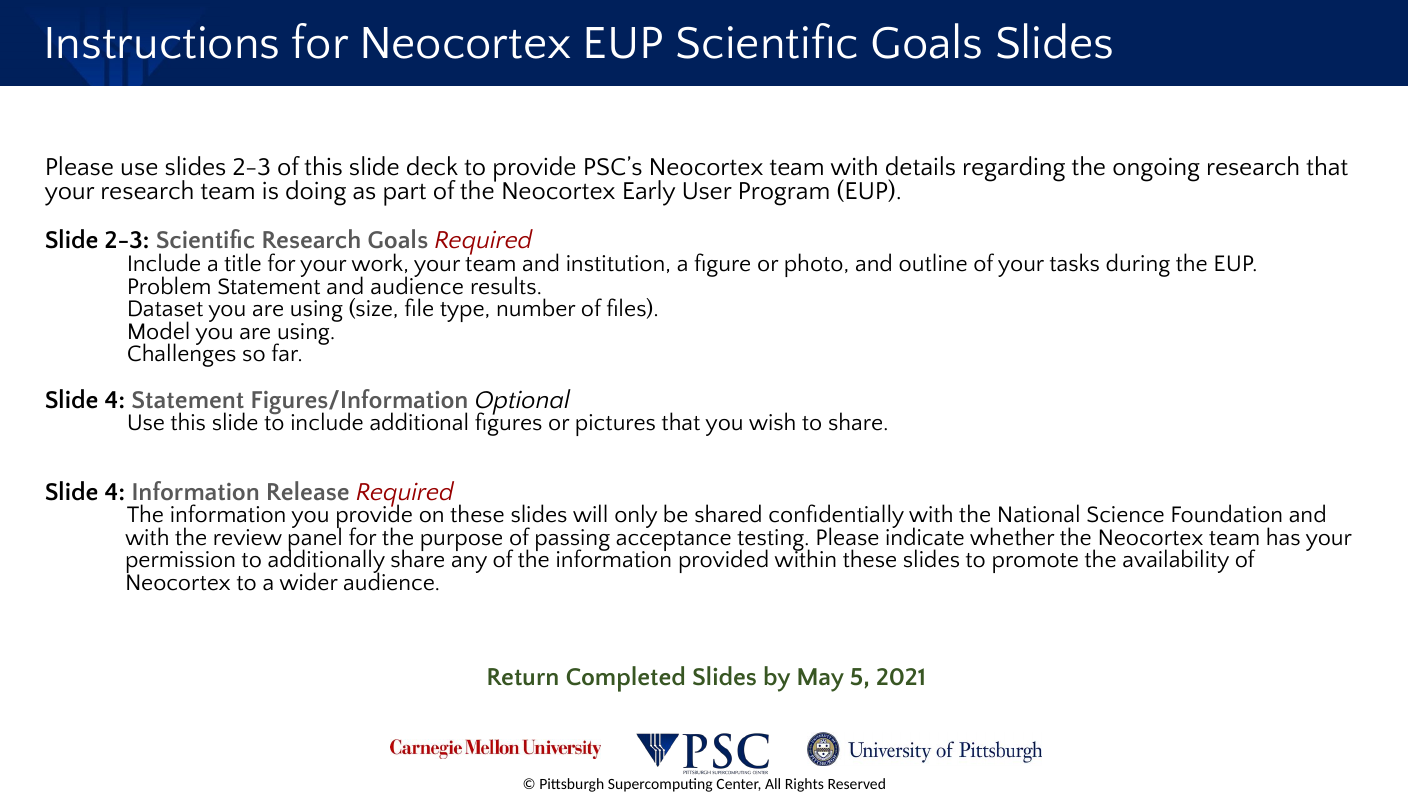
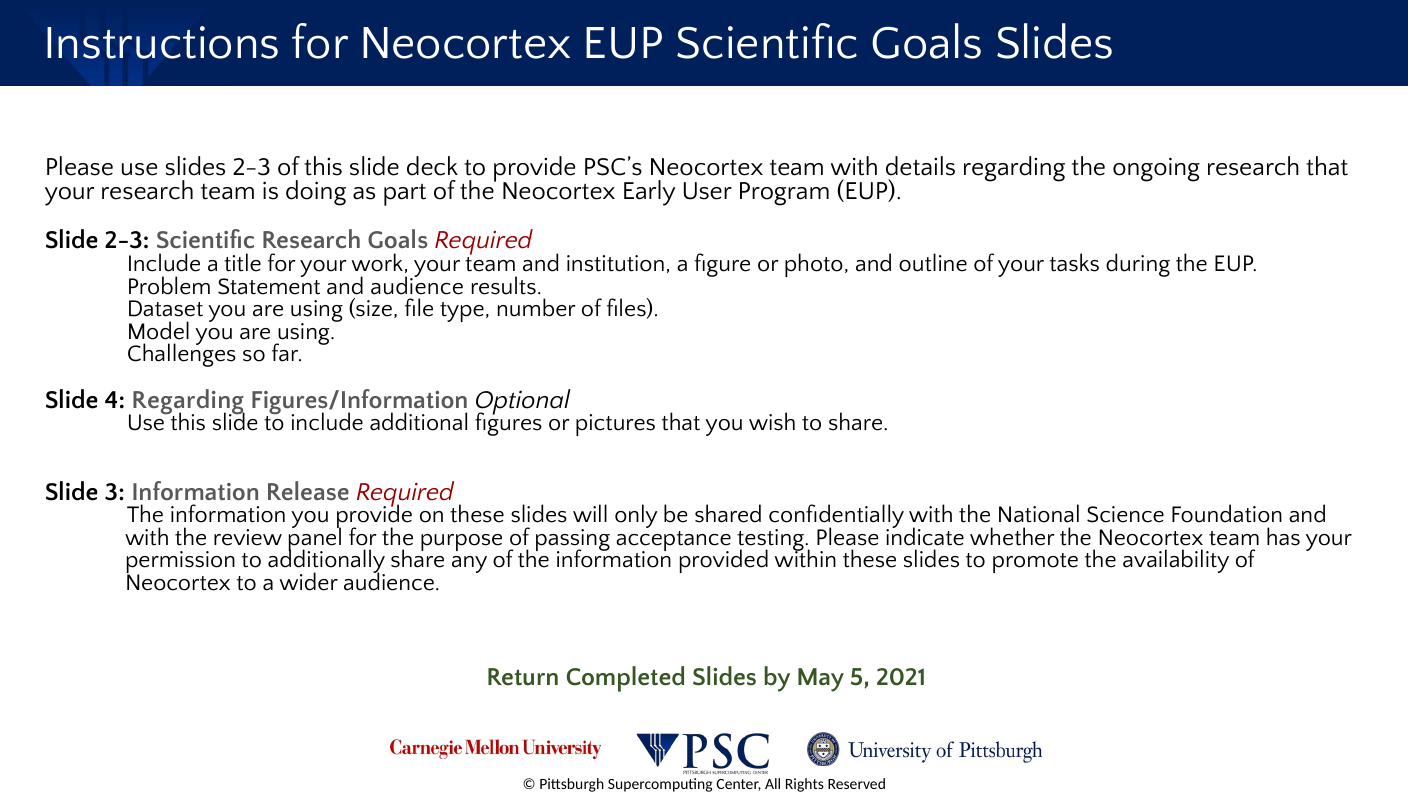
4 Statement: Statement -> Regarding
4 at (115, 492): 4 -> 3
